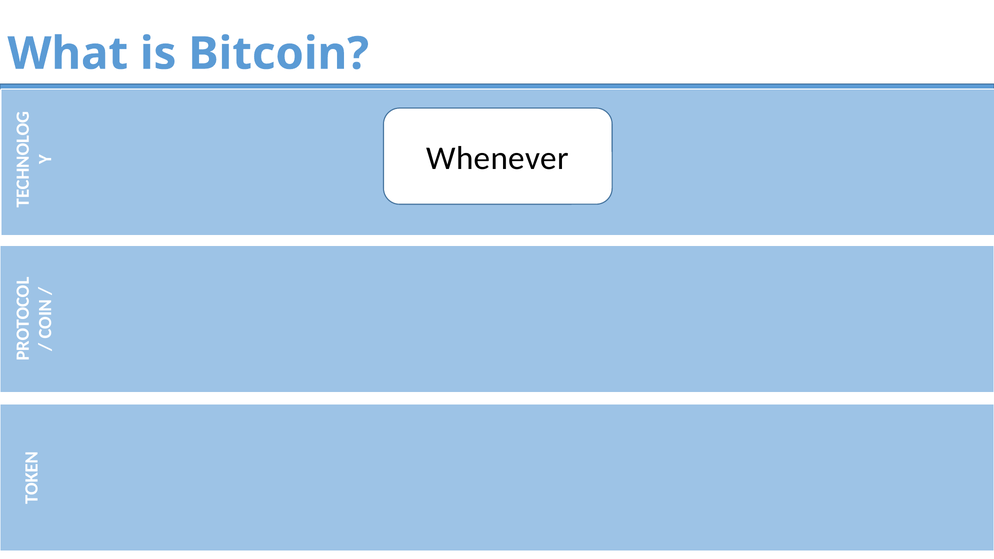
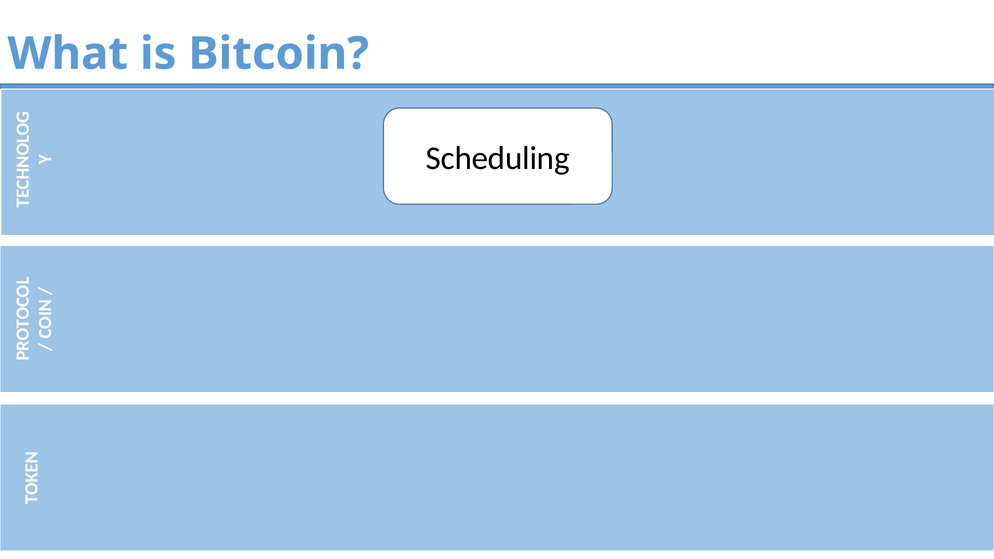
Whenever: Whenever -> Scheduling
